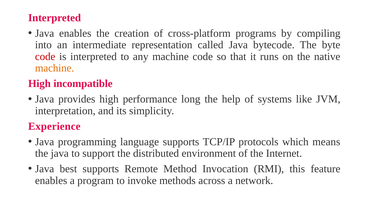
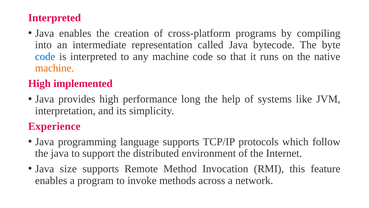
code at (45, 56) colour: red -> blue
incompatible: incompatible -> implemented
means: means -> follow
best: best -> size
